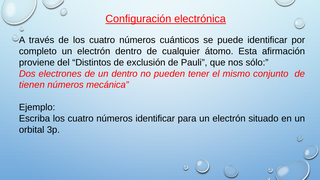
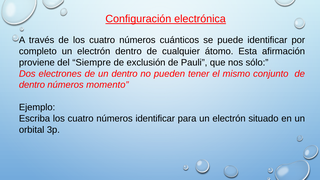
Distintos: Distintos -> Siempre
tienen at (32, 85): tienen -> dentro
mecánica: mecánica -> momento
